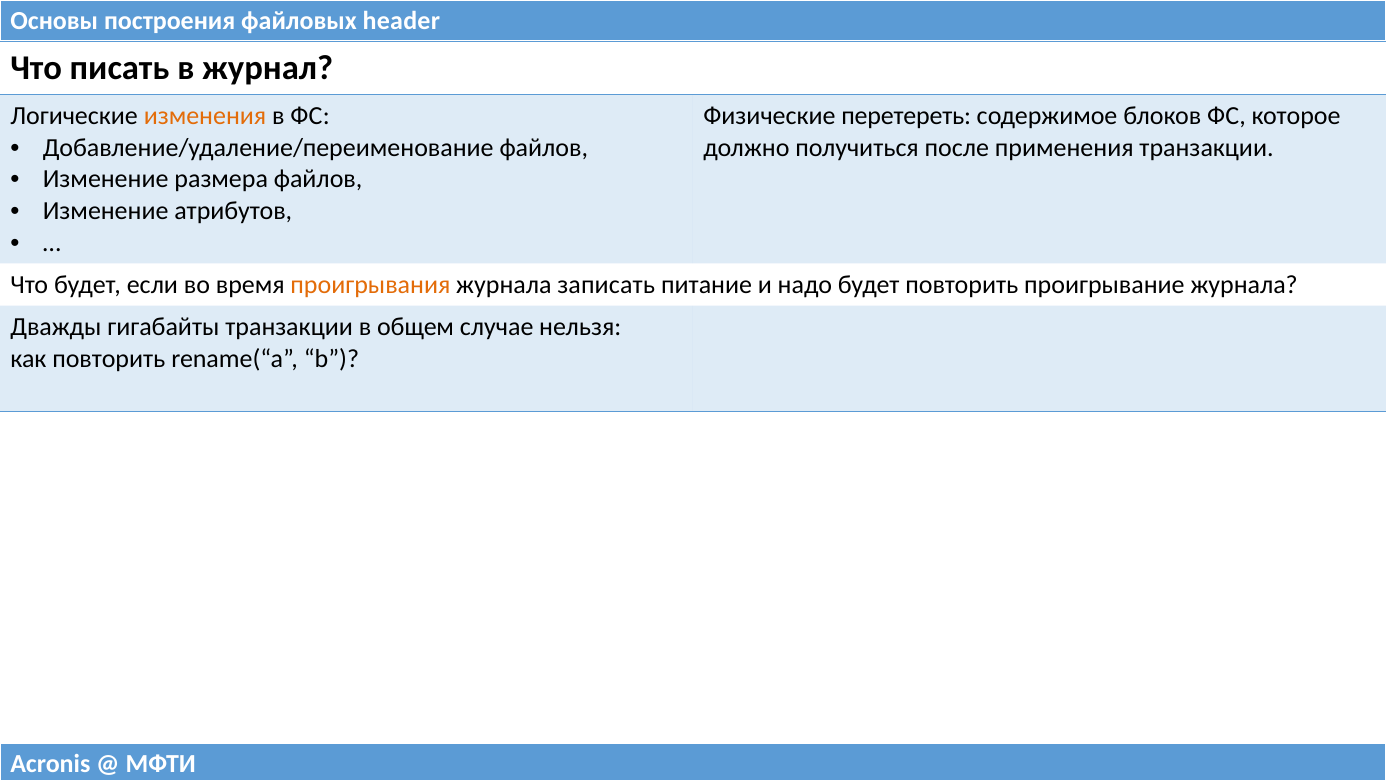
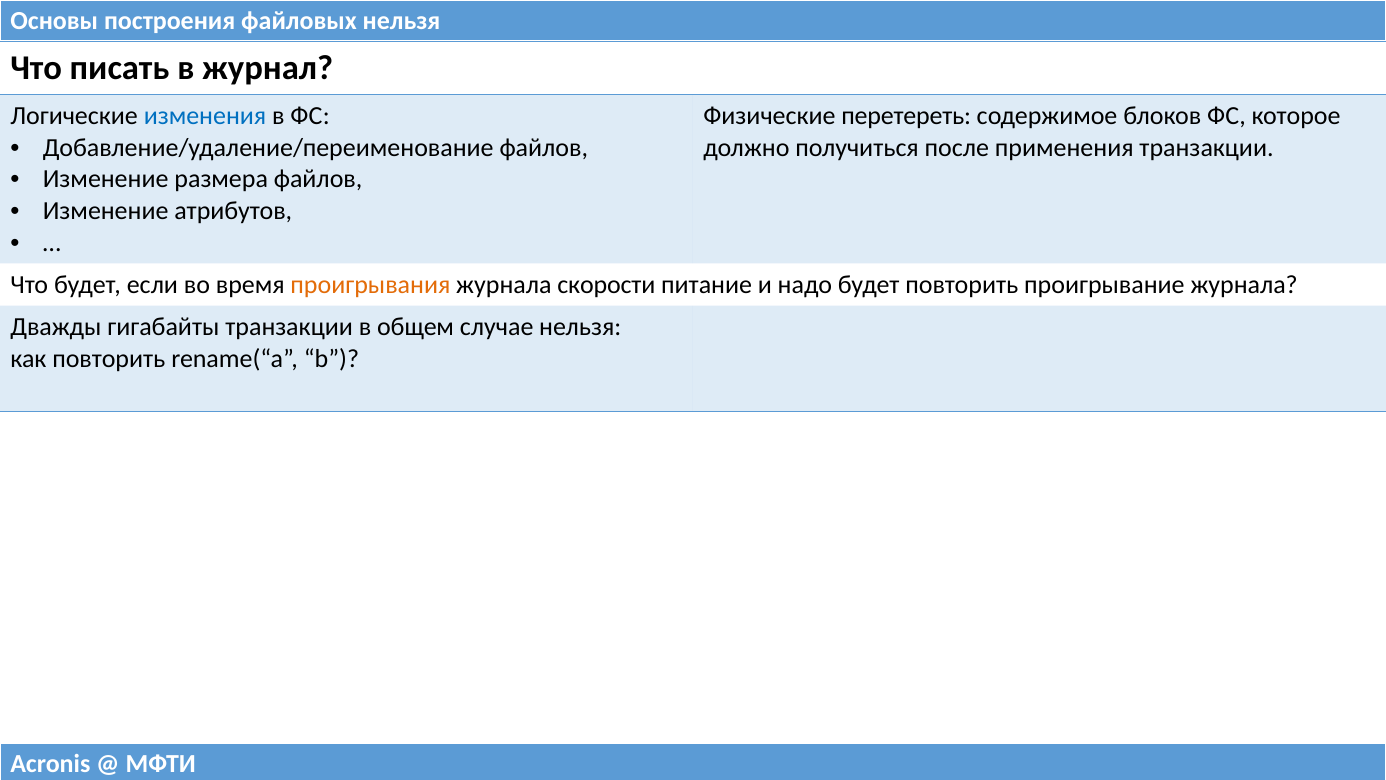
файловых header: header -> нельзя
изменения colour: orange -> blue
записать: записать -> скорости
